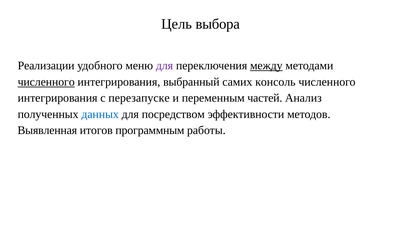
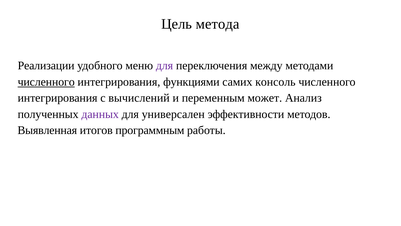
выбора: выбора -> метода
между underline: present -> none
выбранный: выбранный -> функциями
перезапуске: перезапуске -> вычислений
частей: частей -> может
данных colour: blue -> purple
посредством: посредством -> универсален
